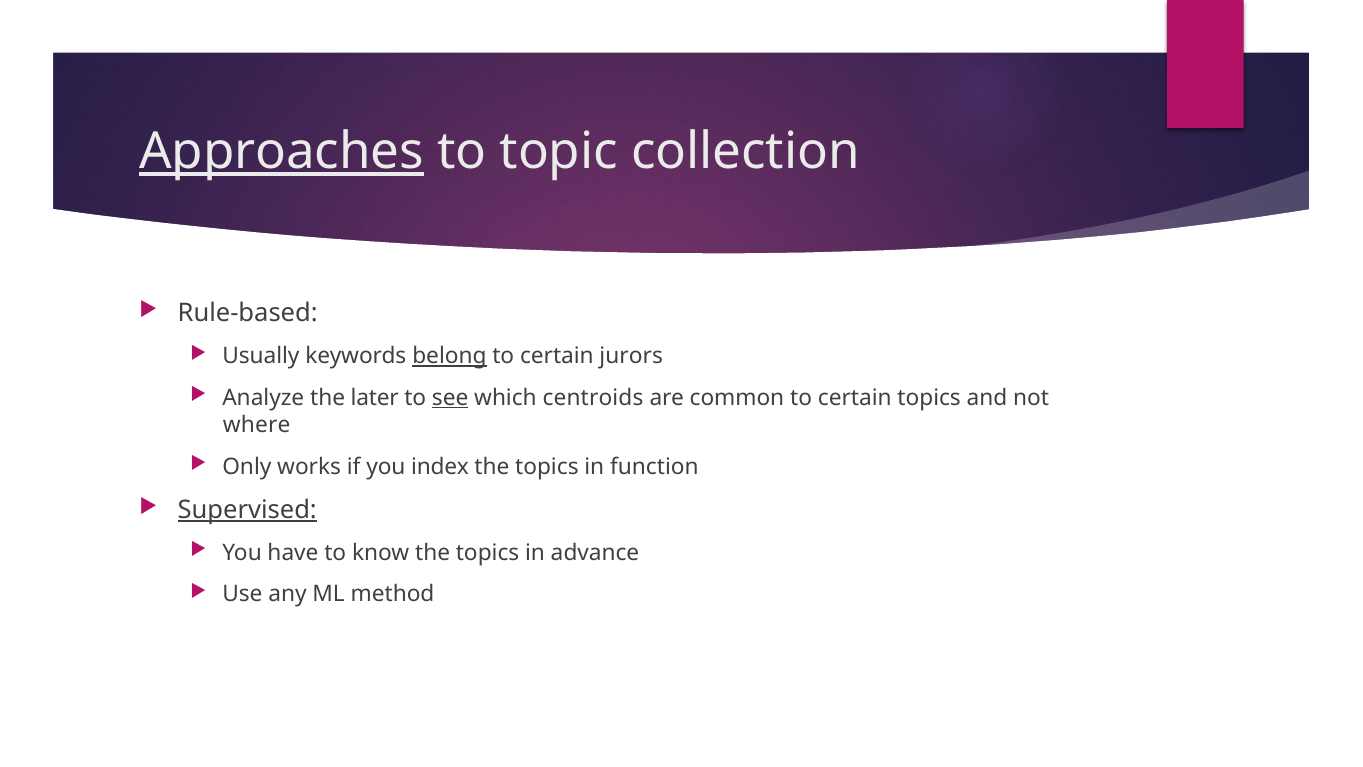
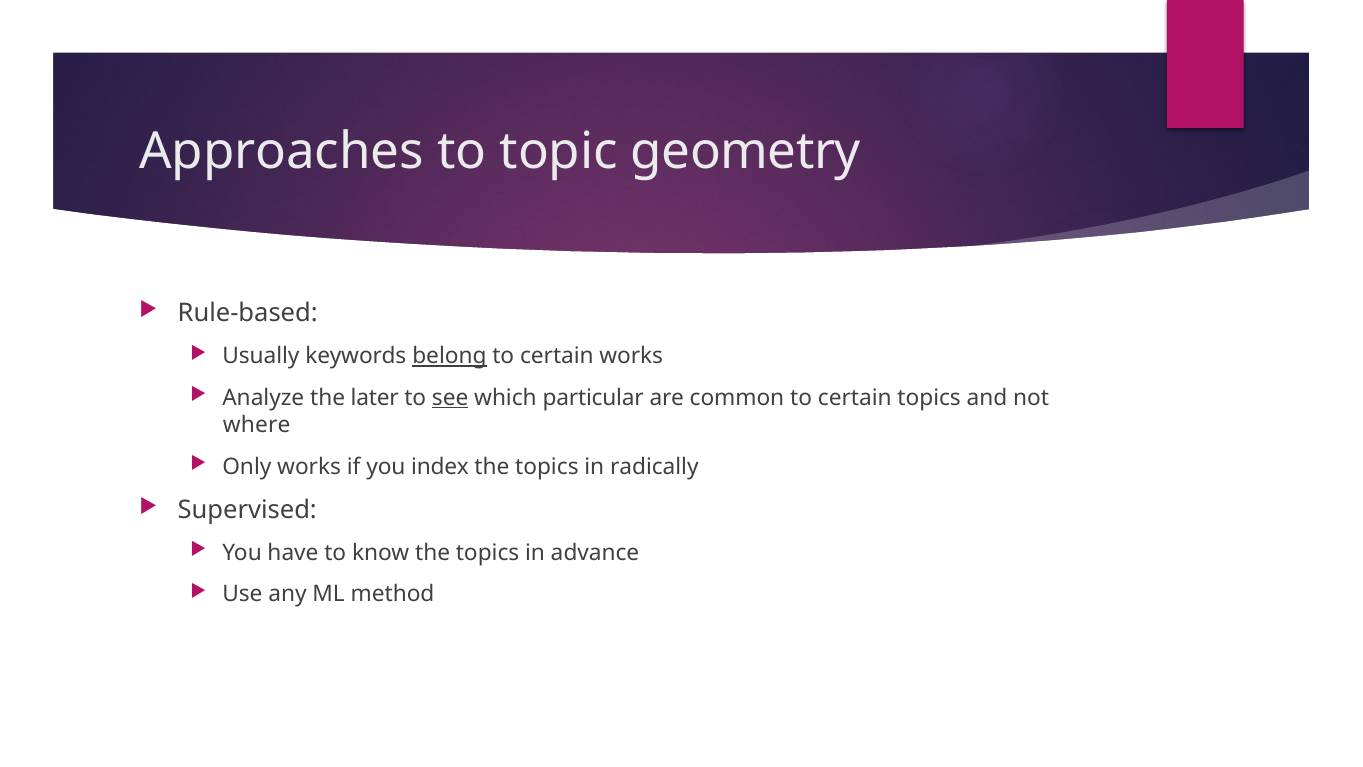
Approaches underline: present -> none
collection: collection -> geometry
certain jurors: jurors -> works
centroids: centroids -> particular
function: function -> radically
Supervised underline: present -> none
